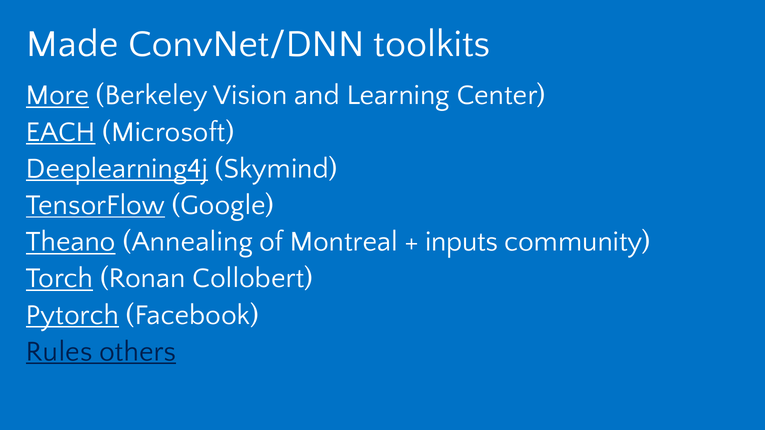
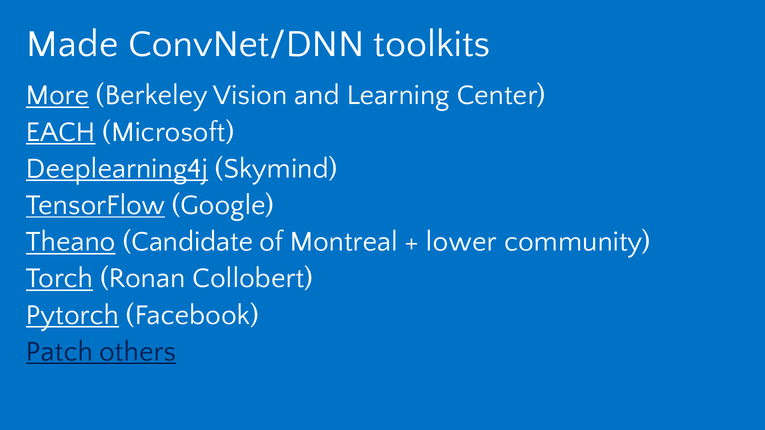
Annealing: Annealing -> Candidate
inputs: inputs -> lower
Rules: Rules -> Patch
